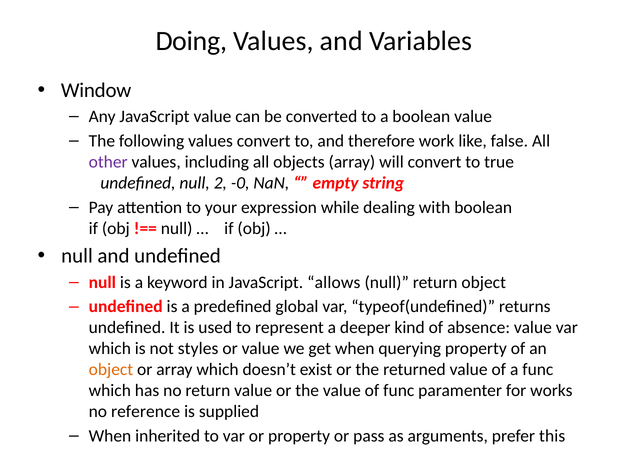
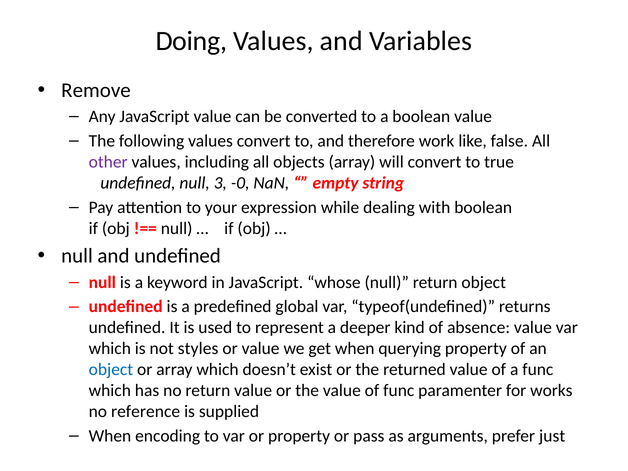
Window: Window -> Remove
2: 2 -> 3
allows: allows -> whose
object at (111, 370) colour: orange -> blue
inherited: inherited -> encoding
this: this -> just
